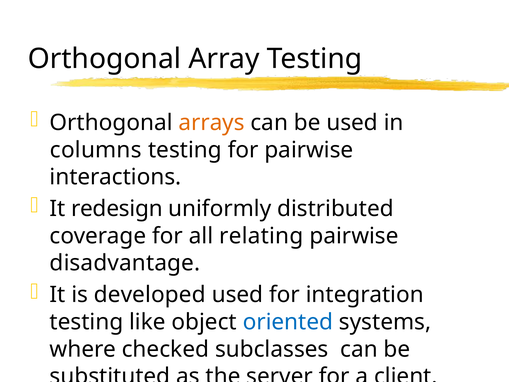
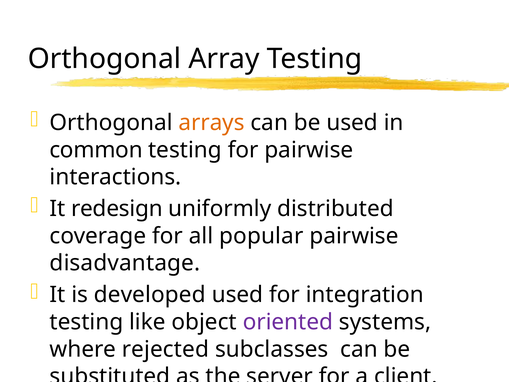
columns: columns -> common
relating: relating -> popular
oriented colour: blue -> purple
checked: checked -> rejected
